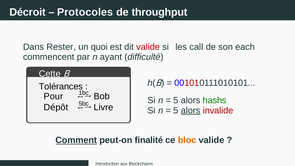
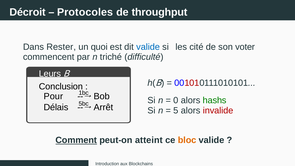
valide at (148, 47) colour: red -> blue
call: call -> cité
each: each -> voter
ayant: ayant -> triché
Cette: Cette -> Leurs
Tolérances: Tolérances -> Conclusion
5 at (176, 100): 5 -> 0
Dépôt: Dépôt -> Délais
alors at (191, 110) underline: present -> none
Livre: Livre -> Arrêt
finalité: finalité -> atteint
